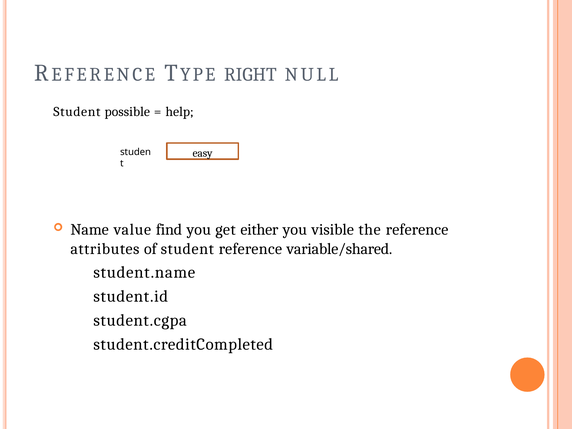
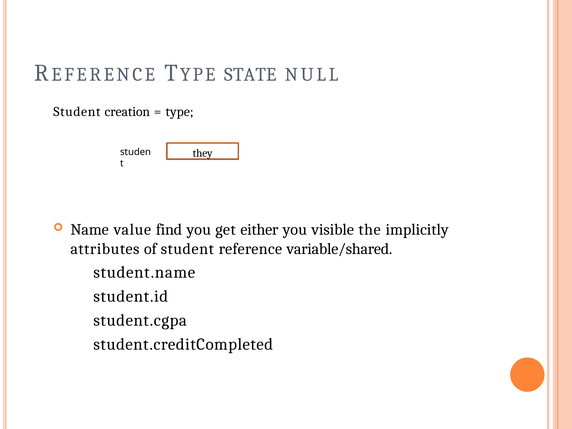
RIGHT: RIGHT -> STATE
possible: possible -> creation
help: help -> type
easy: easy -> they
the reference: reference -> implicitly
